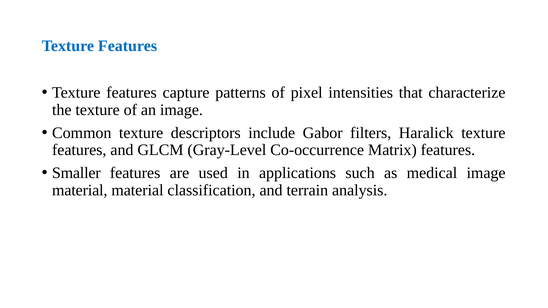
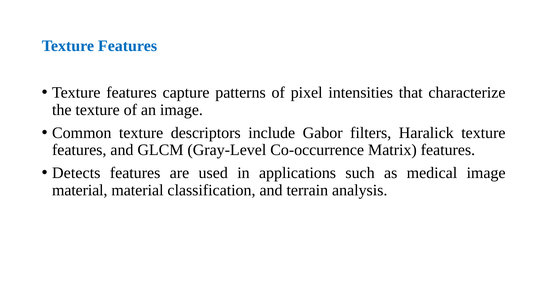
Smaller: Smaller -> Detects
